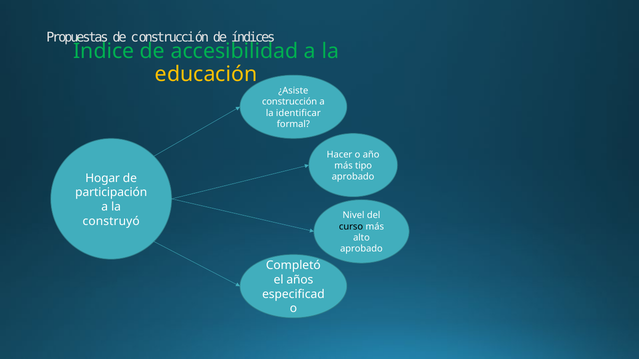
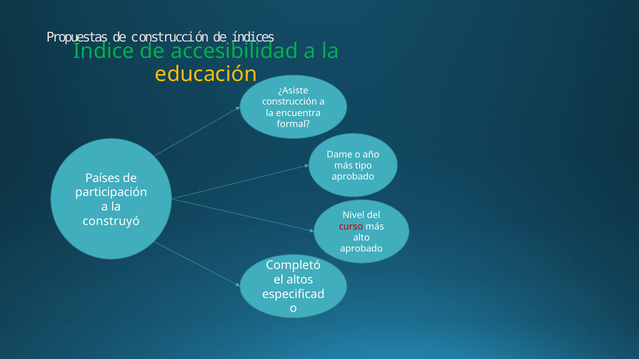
identificar: identificar -> encuentra
Hacer: Hacer -> Dame
Hogar: Hogar -> Países
curso colour: black -> red
años: años -> altos
